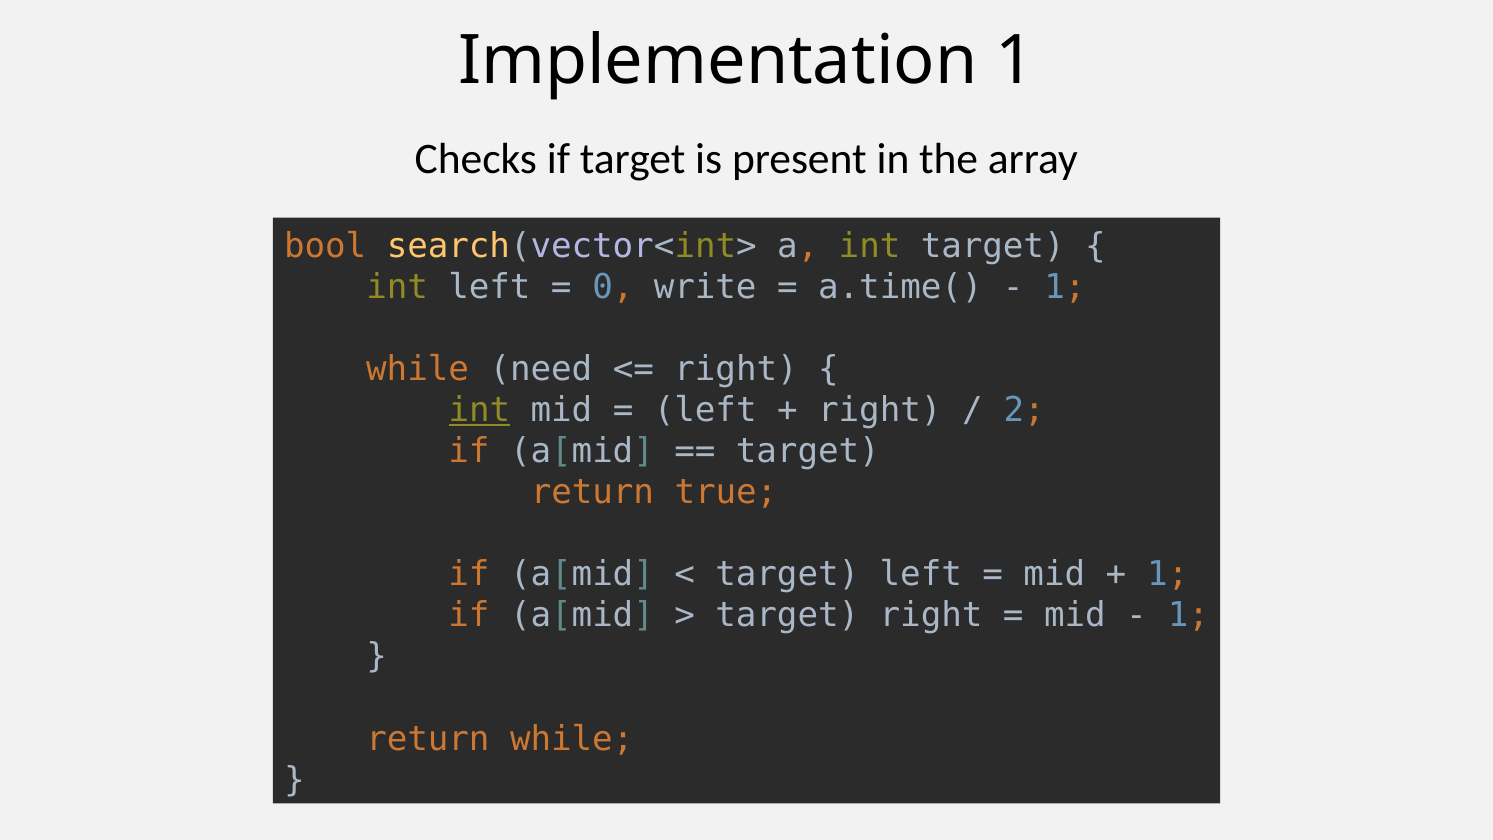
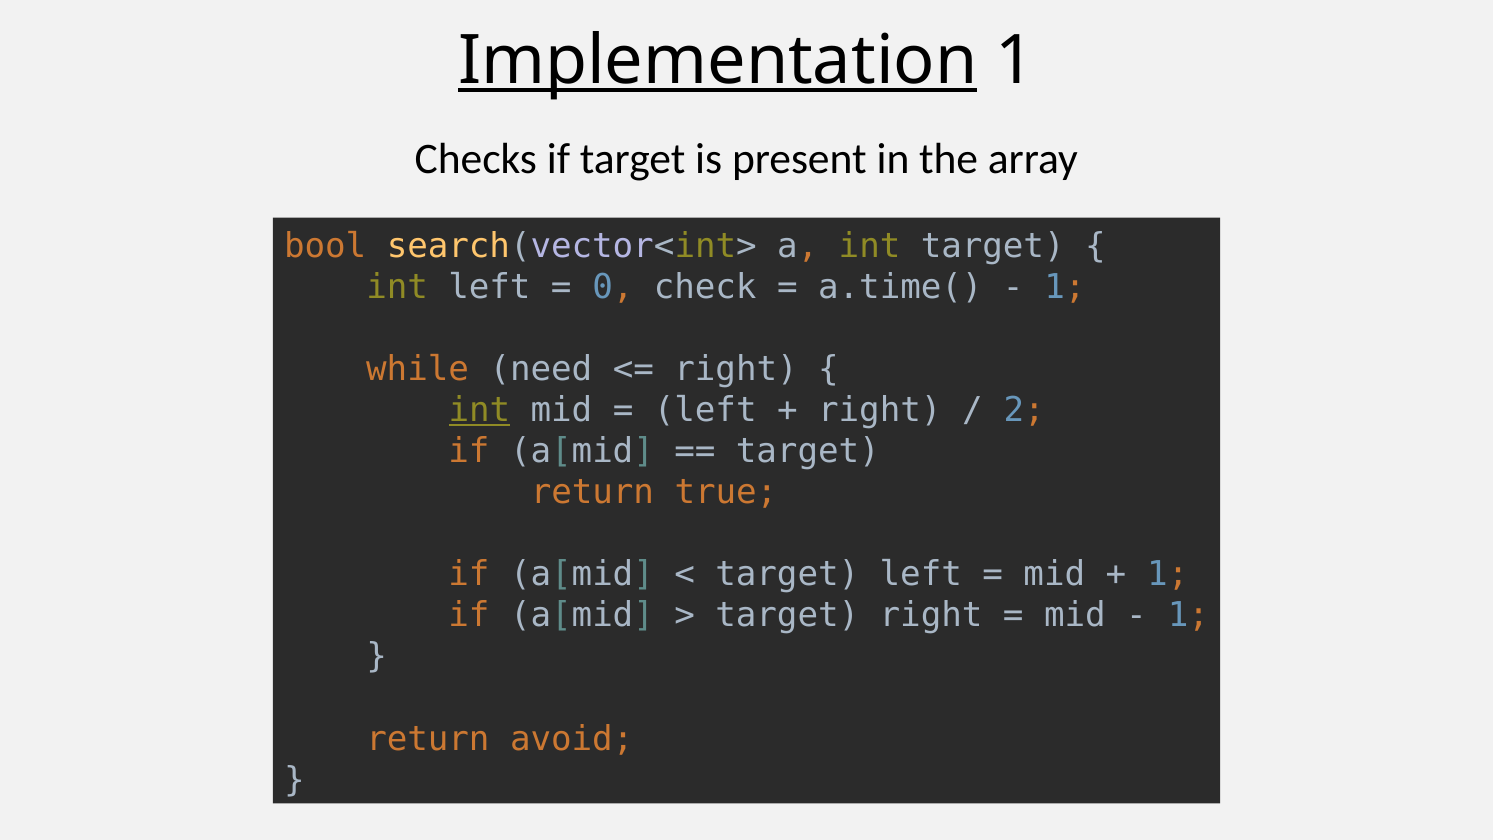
Implementation underline: none -> present
write: write -> check
return while: while -> avoid
